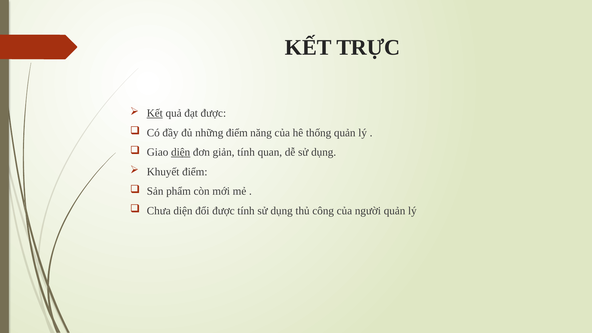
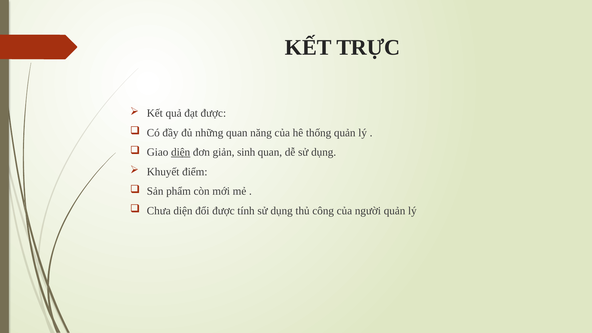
Kết at (155, 113) underline: present -> none
những điểm: điểm -> quan
giản tính: tính -> sinh
